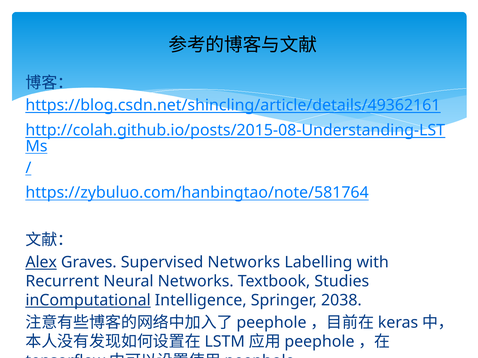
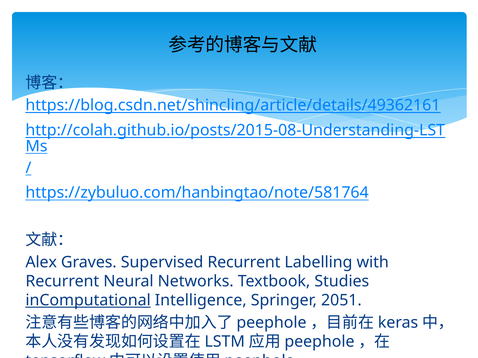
Alex underline: present -> none
Supervised Networks: Networks -> Recurrent
2038: 2038 -> 2051
